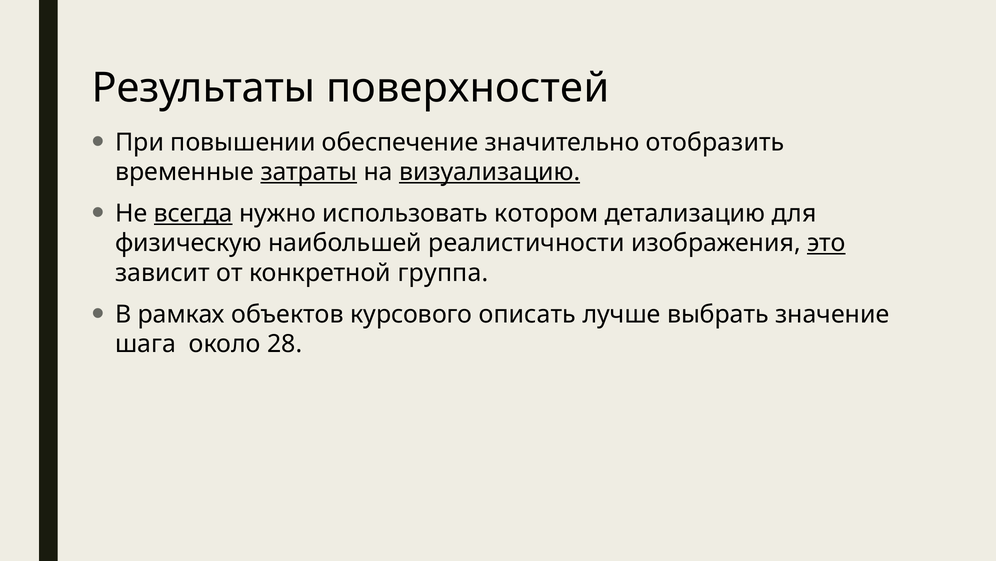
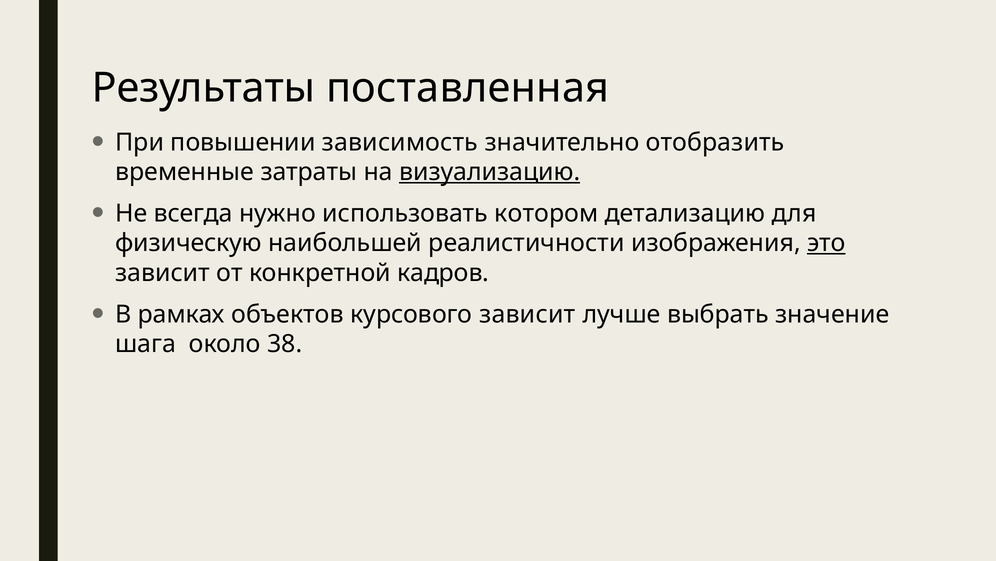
поверхностей: поверхностей -> поставленная
обеспечение: обеспечение -> зависимость
затраты underline: present -> none
всегда underline: present -> none
группа: группа -> кадров
курсового описать: описать -> зависит
28: 28 -> 38
